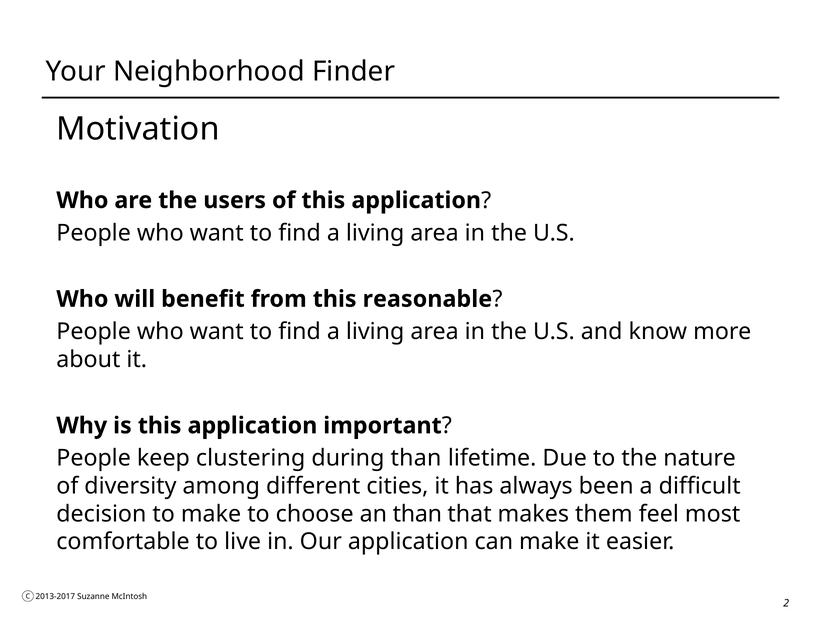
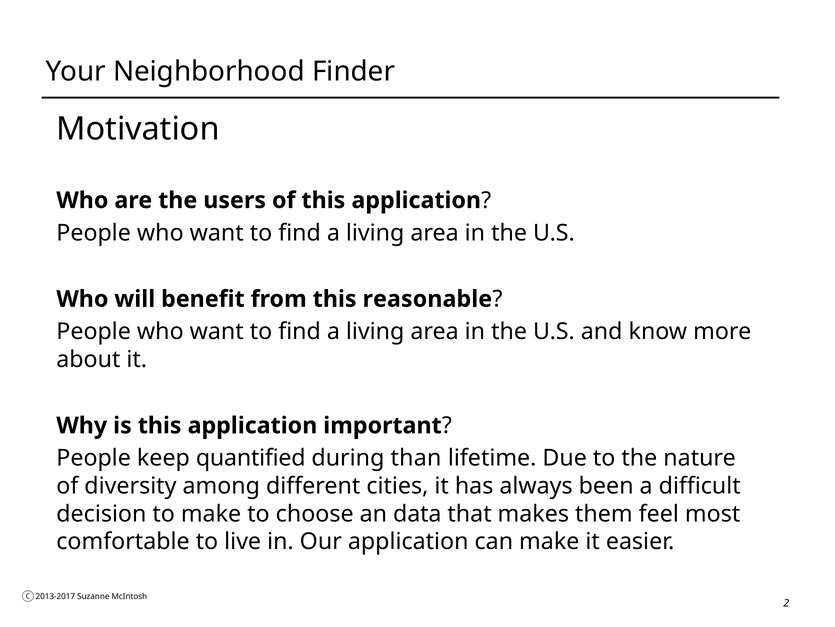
clustering: clustering -> quantified
an than: than -> data
